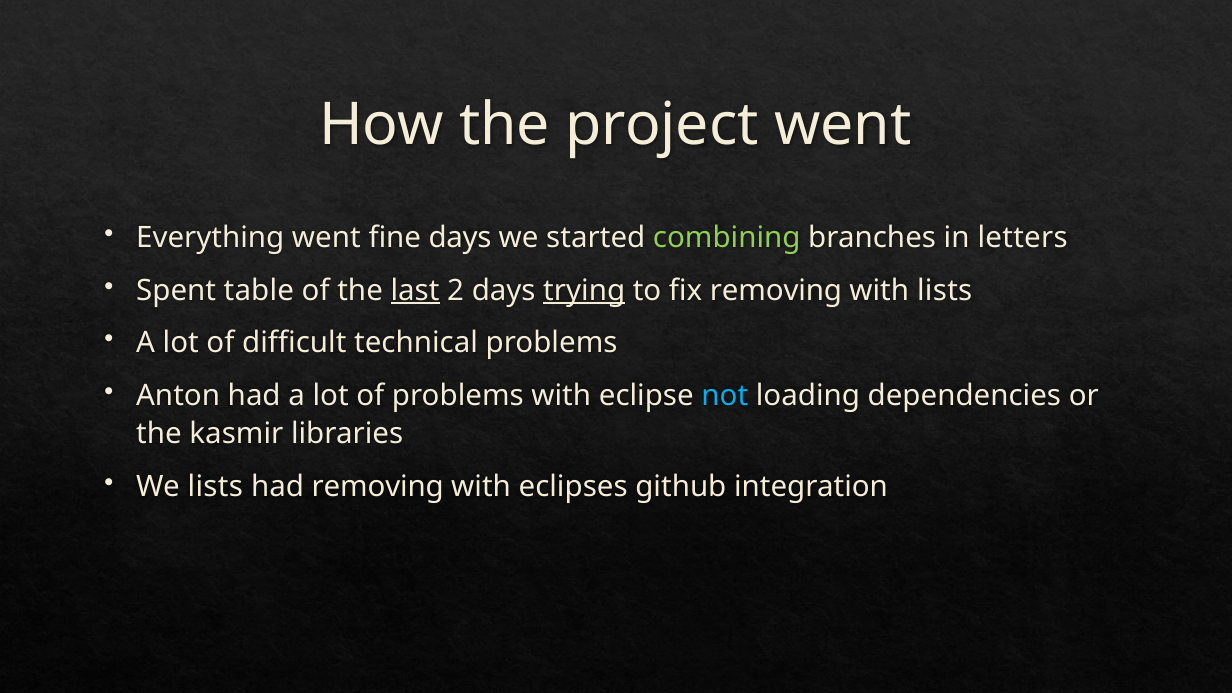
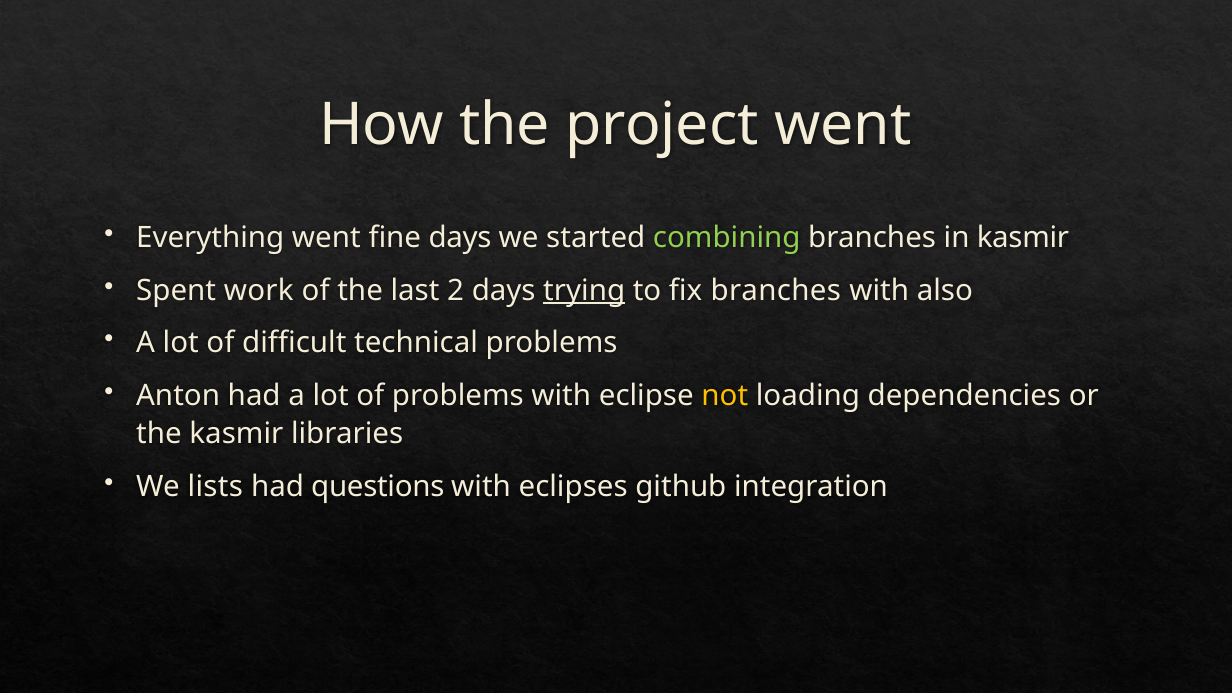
in letters: letters -> kasmir
table: table -> work
last underline: present -> none
fix removing: removing -> branches
with lists: lists -> also
not colour: light blue -> yellow
had removing: removing -> questions
